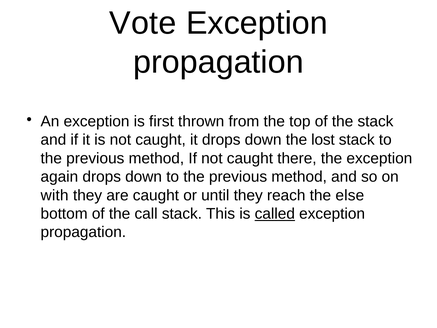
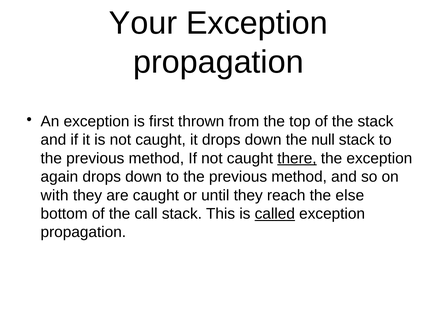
Vote: Vote -> Your
lost: lost -> null
there underline: none -> present
